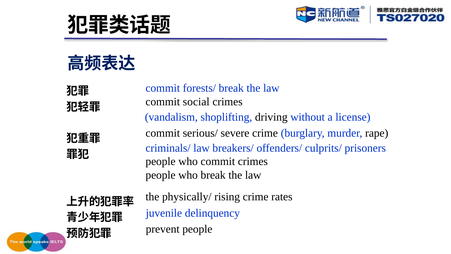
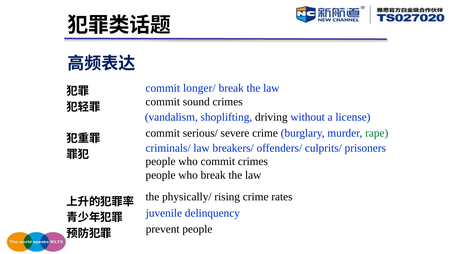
forests/: forests/ -> longer/
social: social -> sound
rape colour: black -> green
